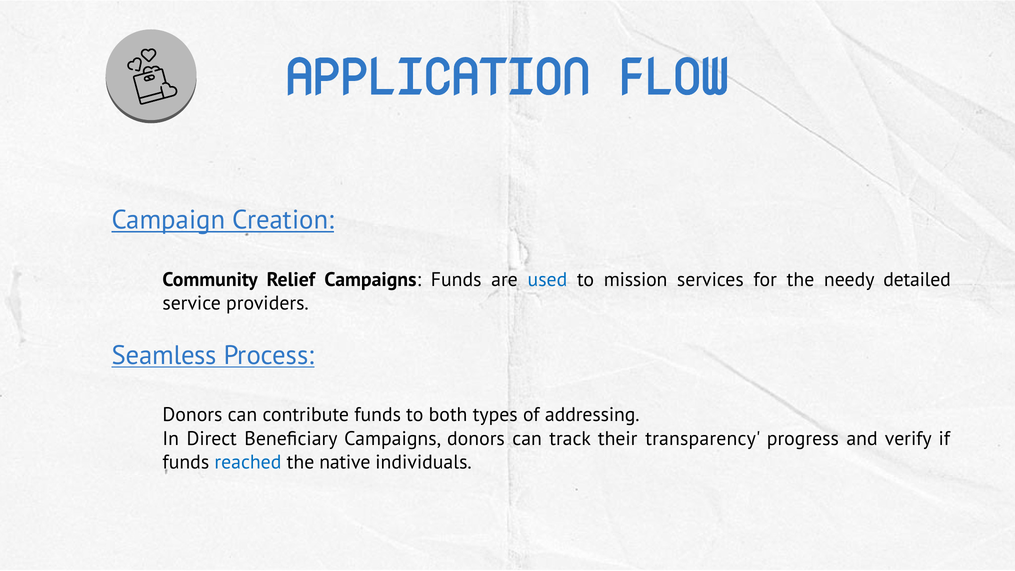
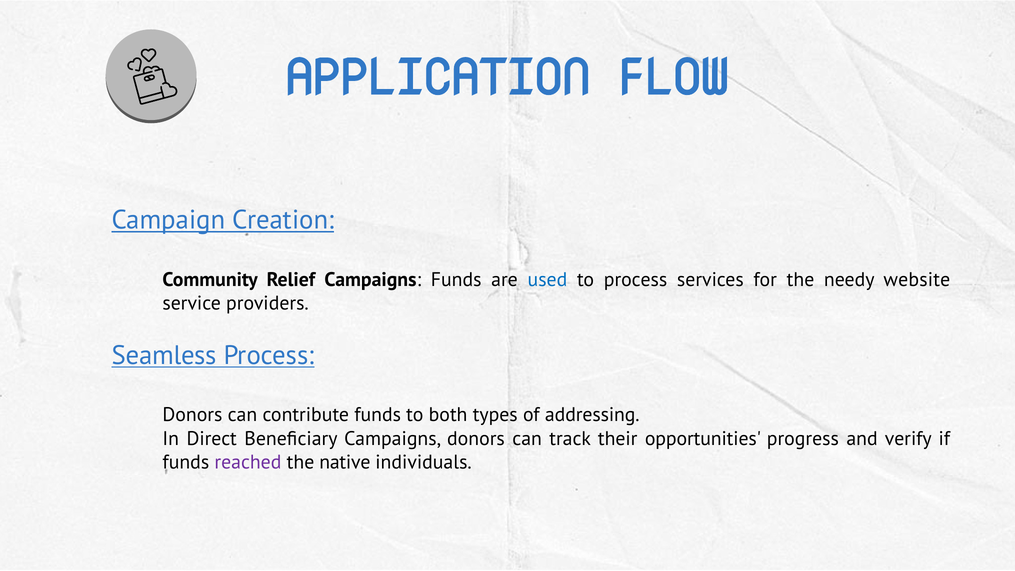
to mission: mission -> process
detailed: detailed -> website
transparency: transparency -> opportunities
reached colour: blue -> purple
